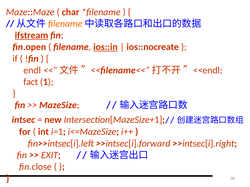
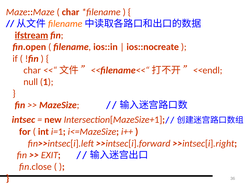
ios::in underline: present -> none
endl at (32, 70): endl -> char
fact: fact -> null
